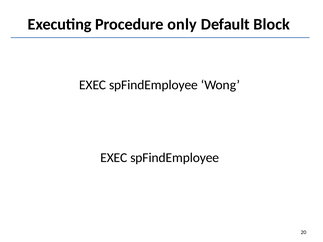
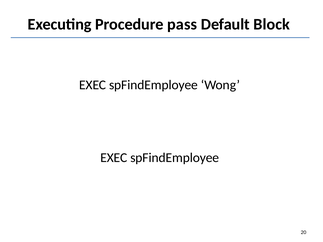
only: only -> pass
